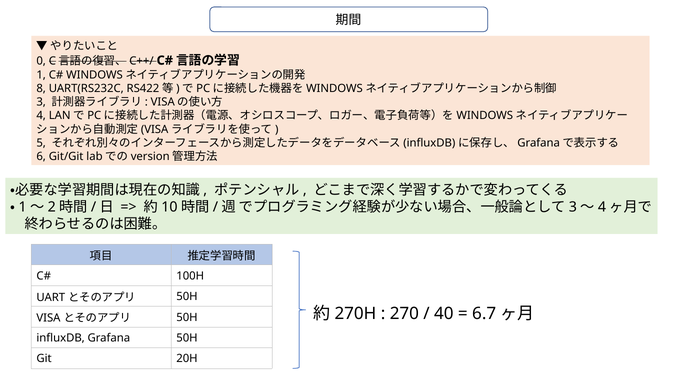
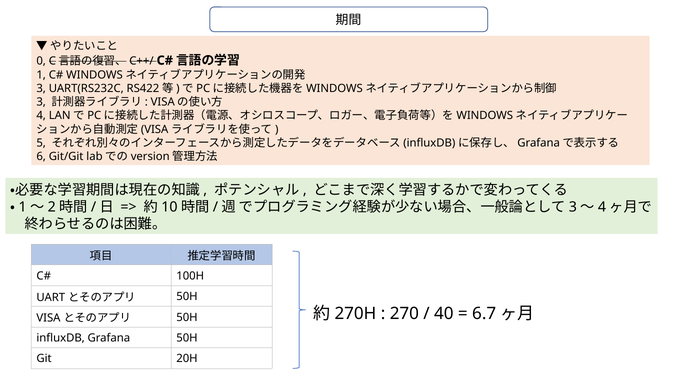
8 at (41, 88): 8 -> 3
